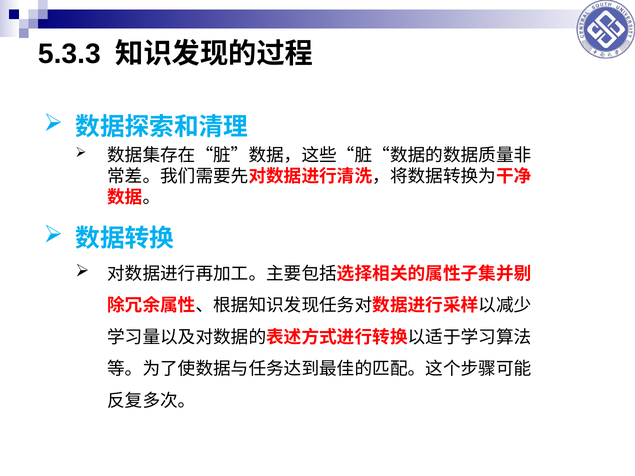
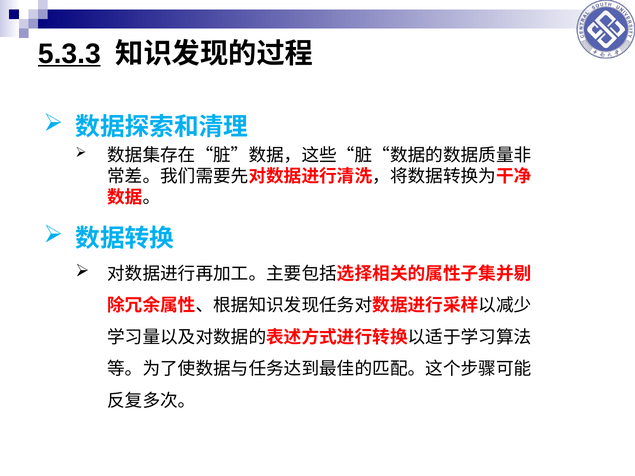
5.3.3 underline: none -> present
